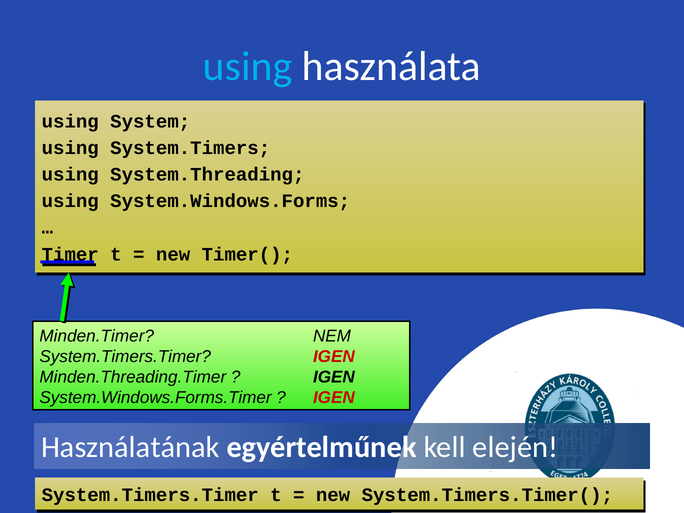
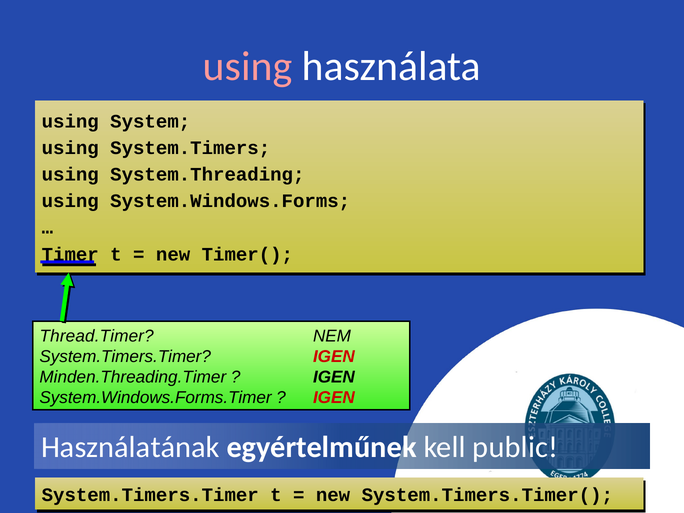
using at (248, 66) colour: light blue -> pink
Minden.Timer: Minden.Timer -> Thread.Timer
elején: elején -> public
